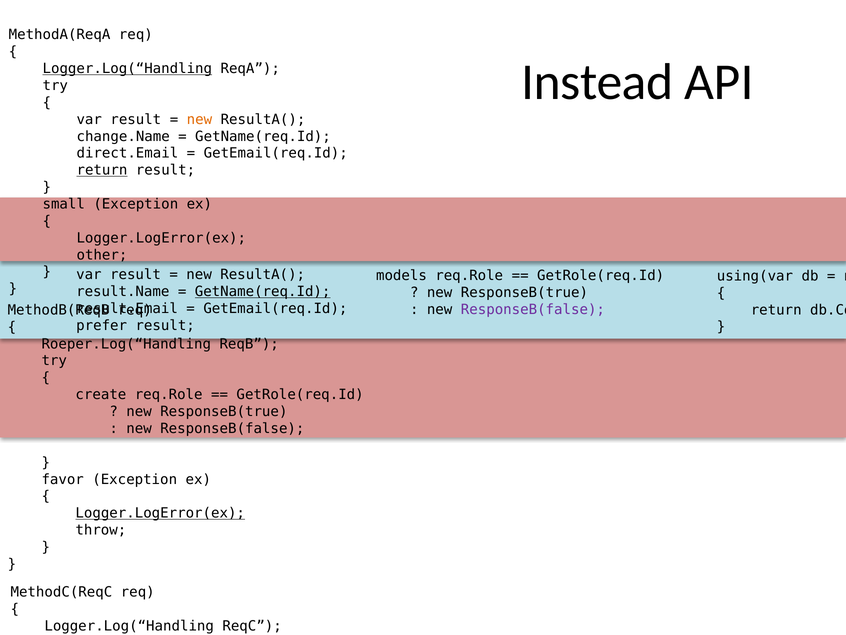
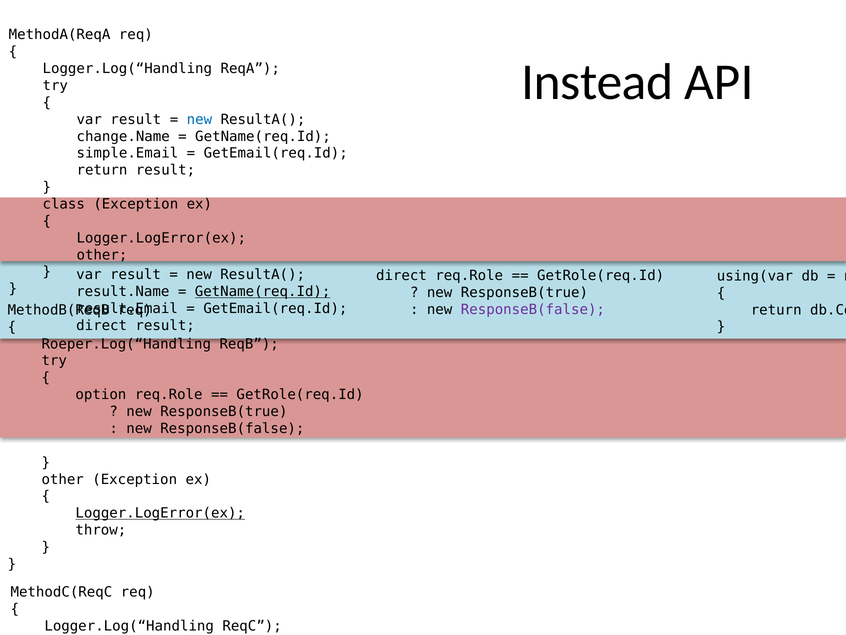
Logger.Log(“Handling at (127, 69) underline: present -> none
new at (199, 119) colour: orange -> blue
direct.Email: direct.Email -> simple.Email
return at (102, 170) underline: present -> none
small: small -> class
models at (401, 276): models -> direct
prefer at (102, 325): prefer -> direct
create: create -> option
favor at (63, 479): favor -> other
